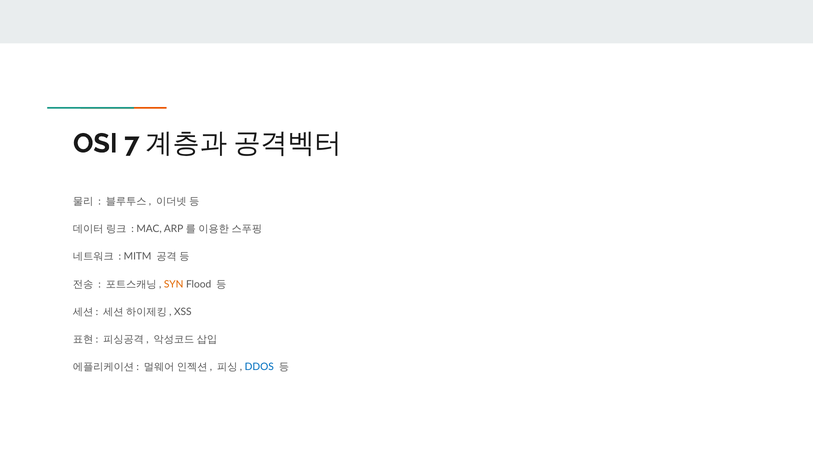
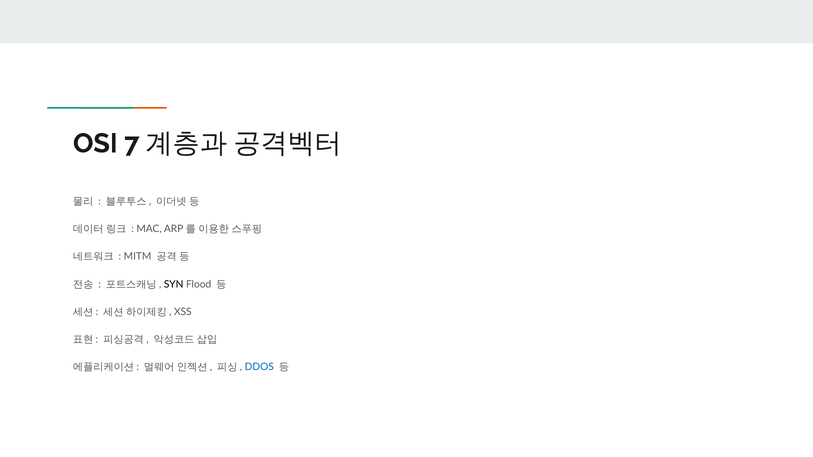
SYN colour: orange -> black
